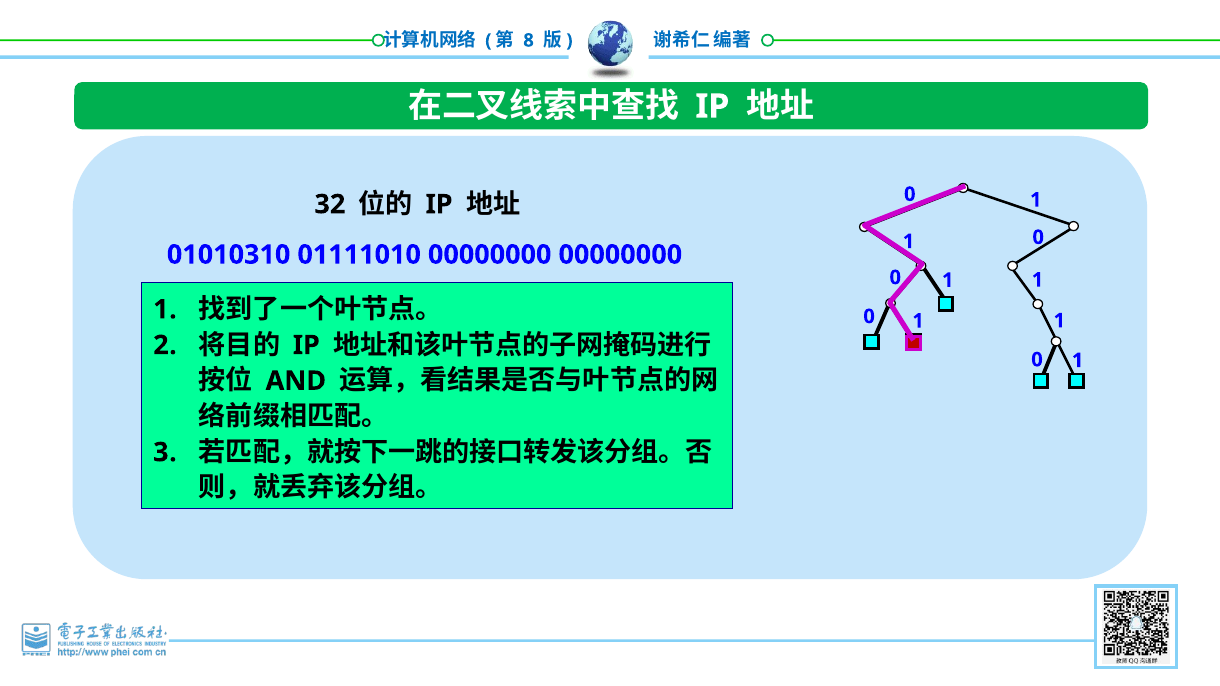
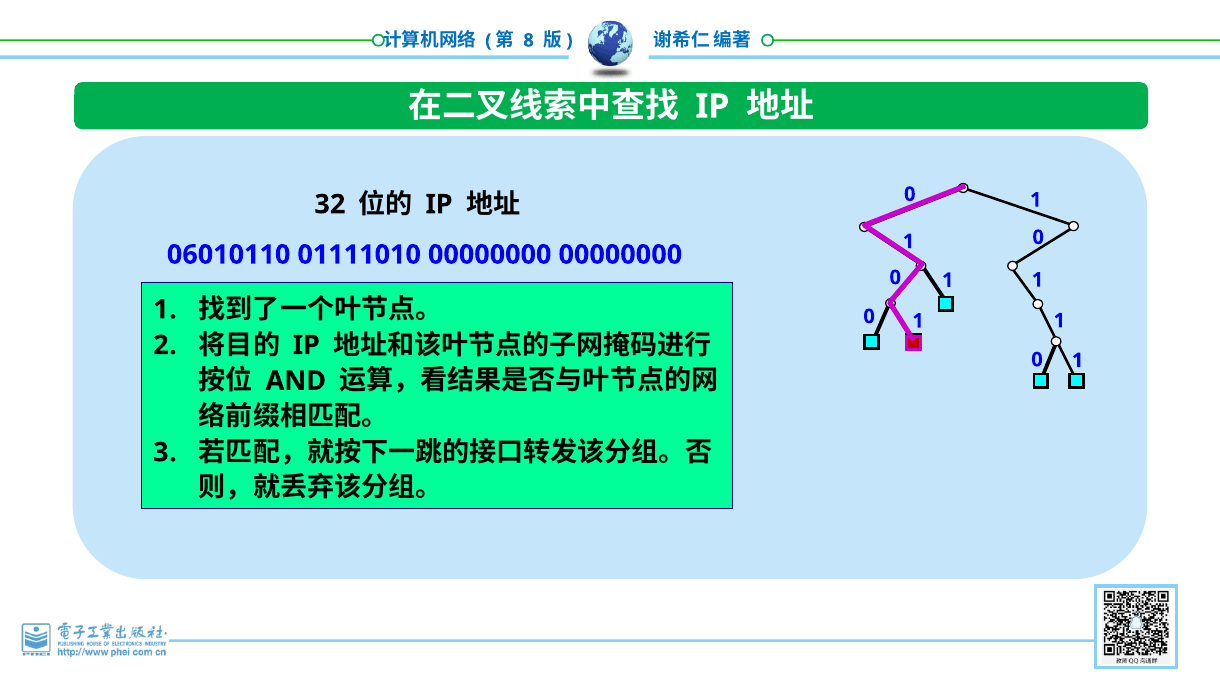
01010310: 01010310 -> 06010110
